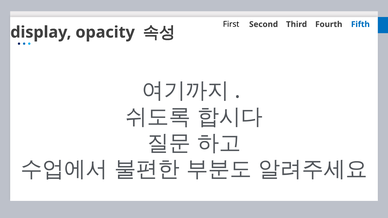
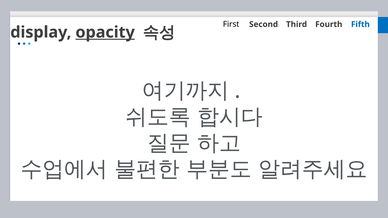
opacity underline: none -> present
